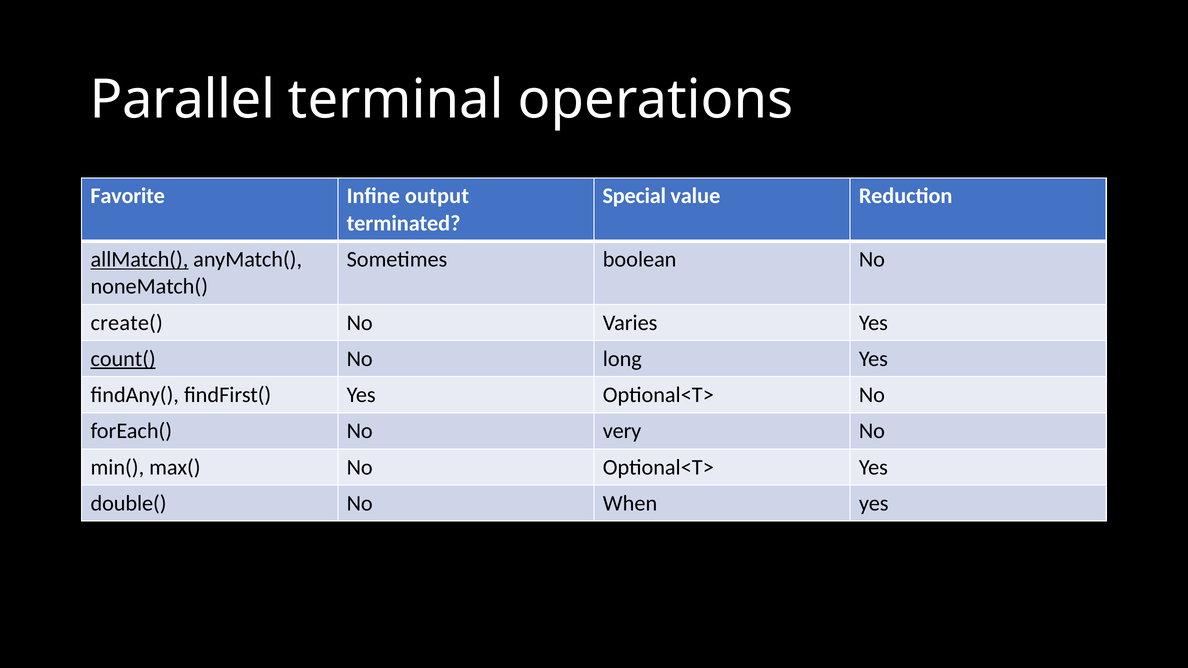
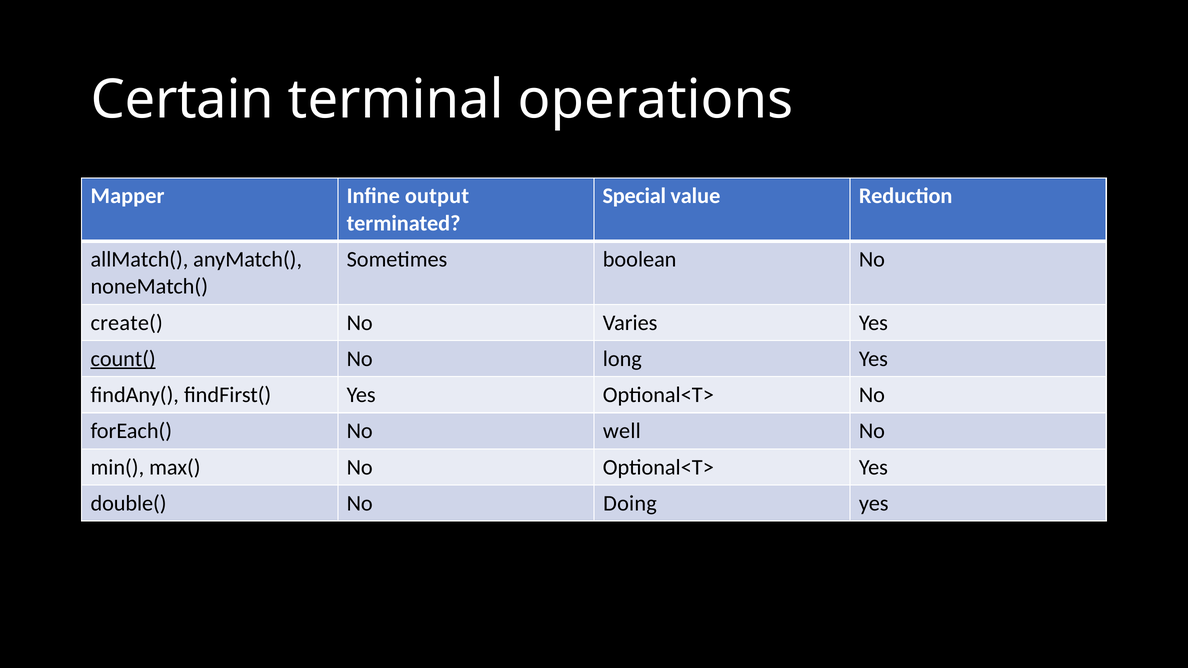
Parallel: Parallel -> Certain
Favorite: Favorite -> Mapper
allMatch( underline: present -> none
very: very -> well
When: When -> Doing
